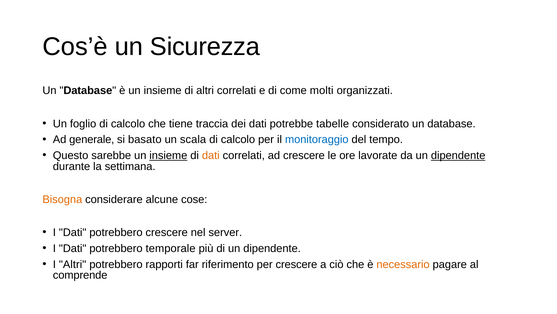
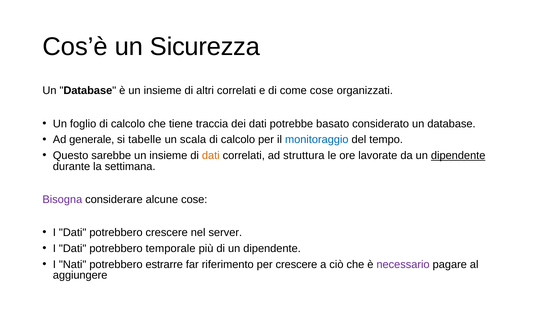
come molti: molti -> cose
tabelle: tabelle -> basato
basato: basato -> tabelle
insieme at (168, 155) underline: present -> none
ad crescere: crescere -> struttura
Bisogna colour: orange -> purple
I Altri: Altri -> Nati
rapporti: rapporti -> estrarre
necessario colour: orange -> purple
comprende: comprende -> aggiungere
